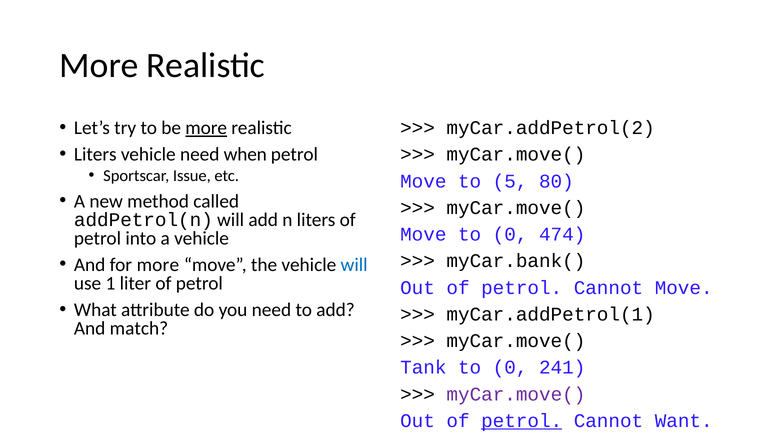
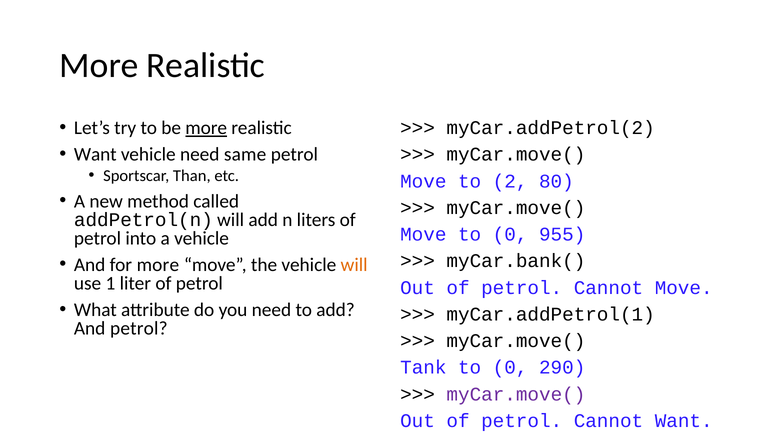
Liters at (95, 155): Liters -> Want
when: when -> same
Issue: Issue -> Than
5: 5 -> 2
474: 474 -> 955
will at (354, 265) colour: blue -> orange
And match: match -> petrol
241: 241 -> 290
petrol at (522, 421) underline: present -> none
